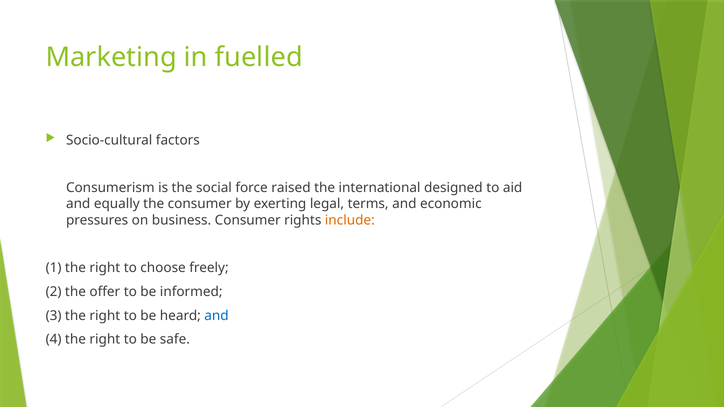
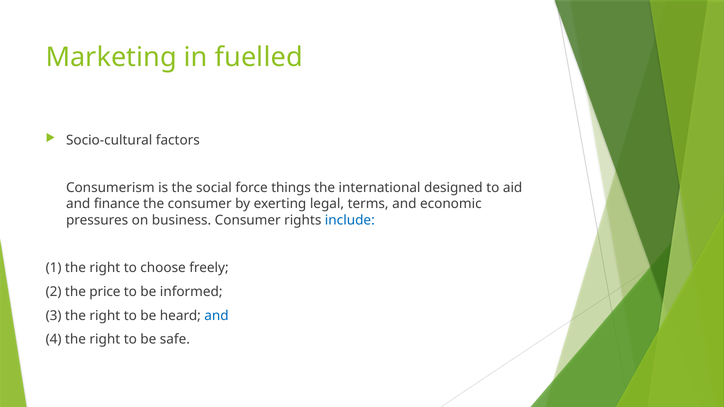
raised: raised -> things
equally: equally -> finance
include colour: orange -> blue
offer: offer -> price
